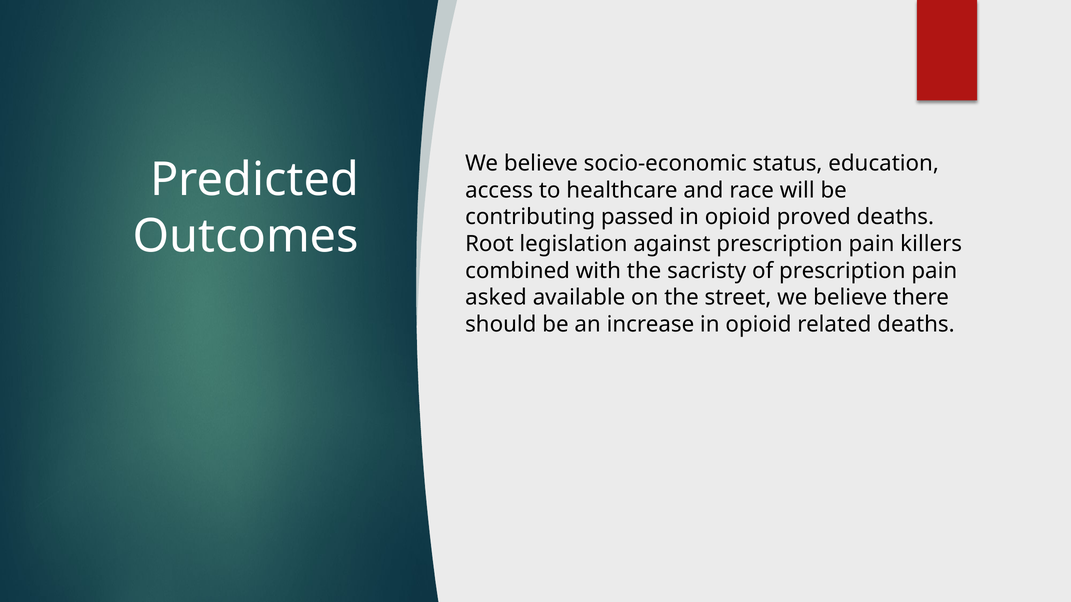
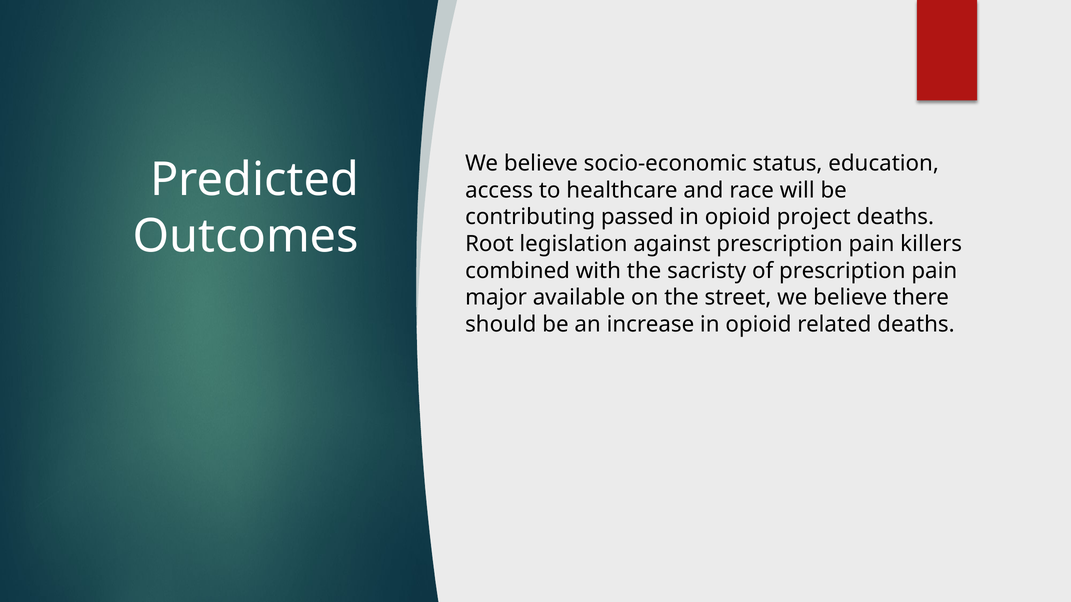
proved: proved -> project
asked: asked -> major
